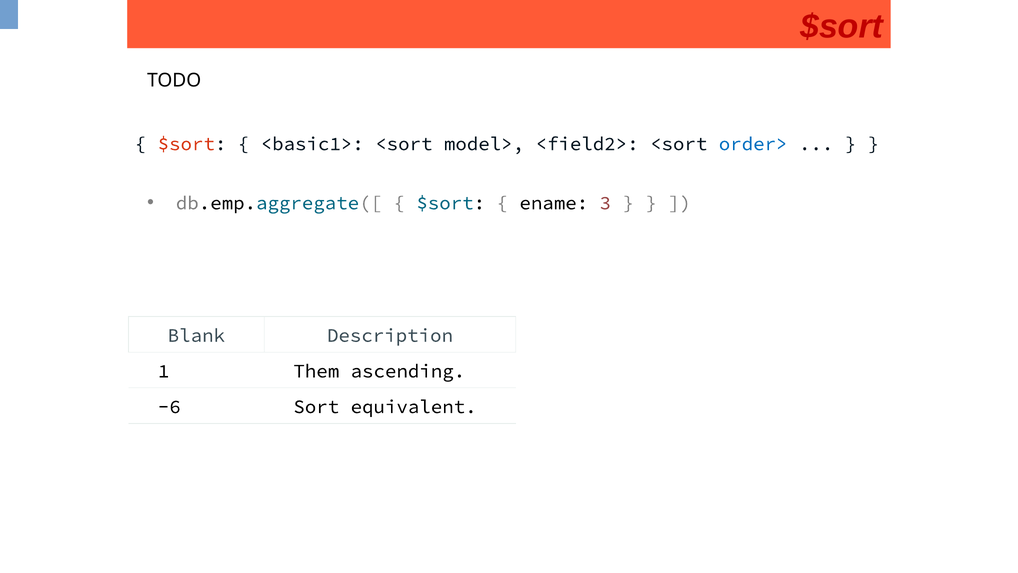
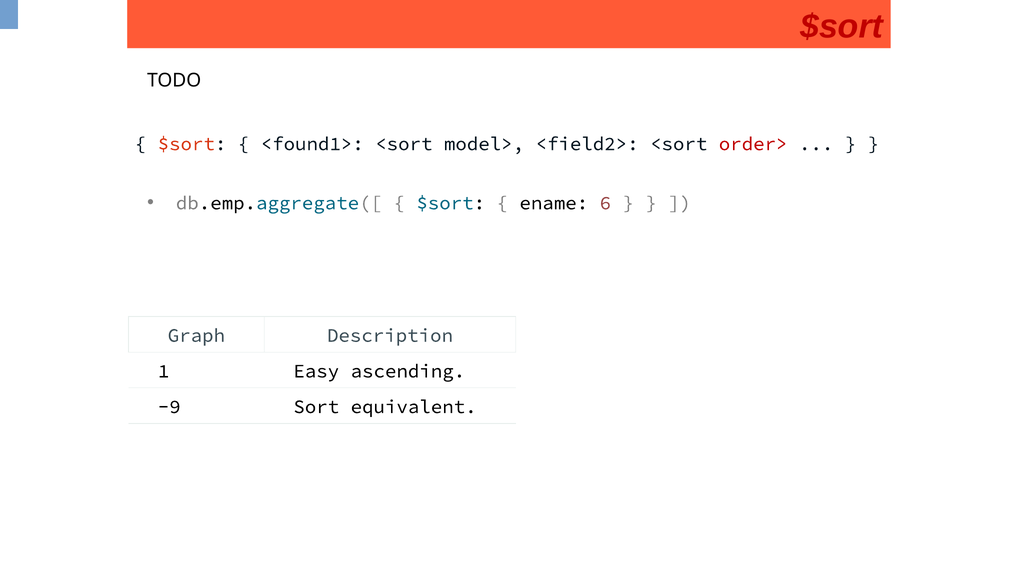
<basic1>: <basic1> -> <found1>
order> colour: blue -> red
3: 3 -> 6
Blank: Blank -> Graph
Them: Them -> Easy
-6: -6 -> -9
